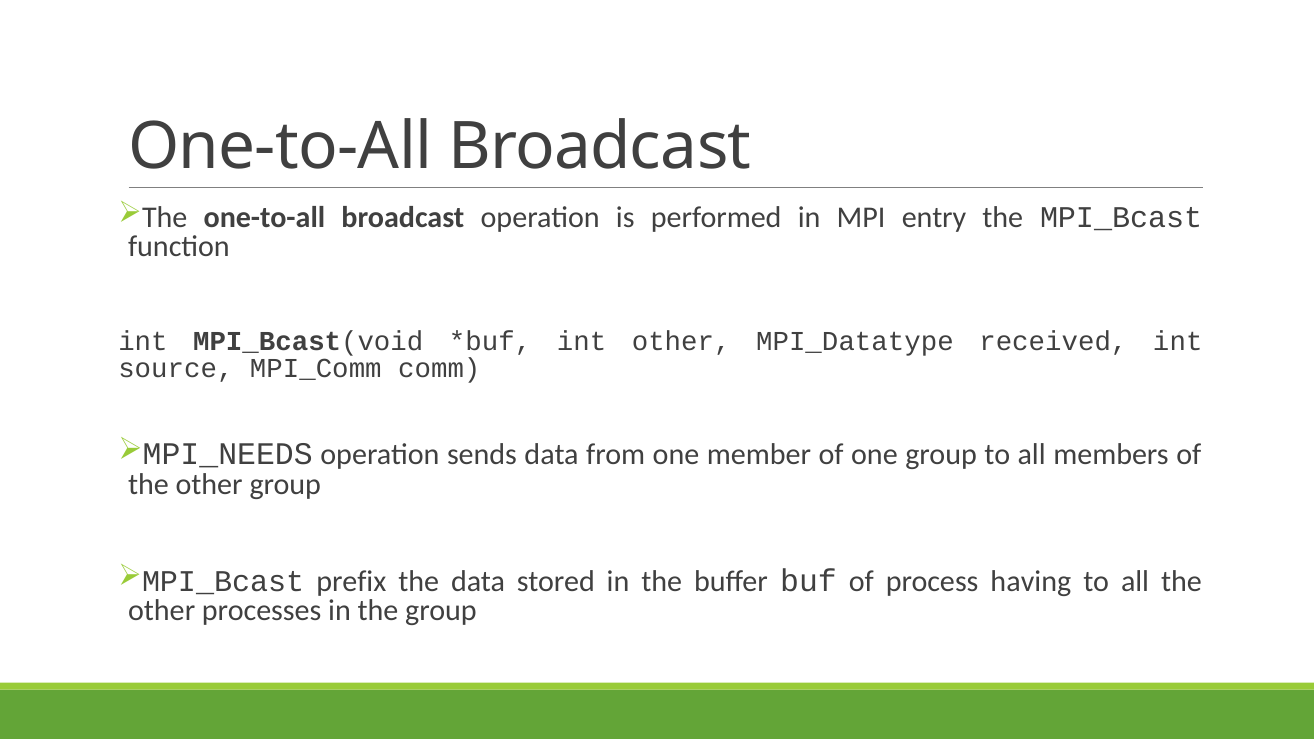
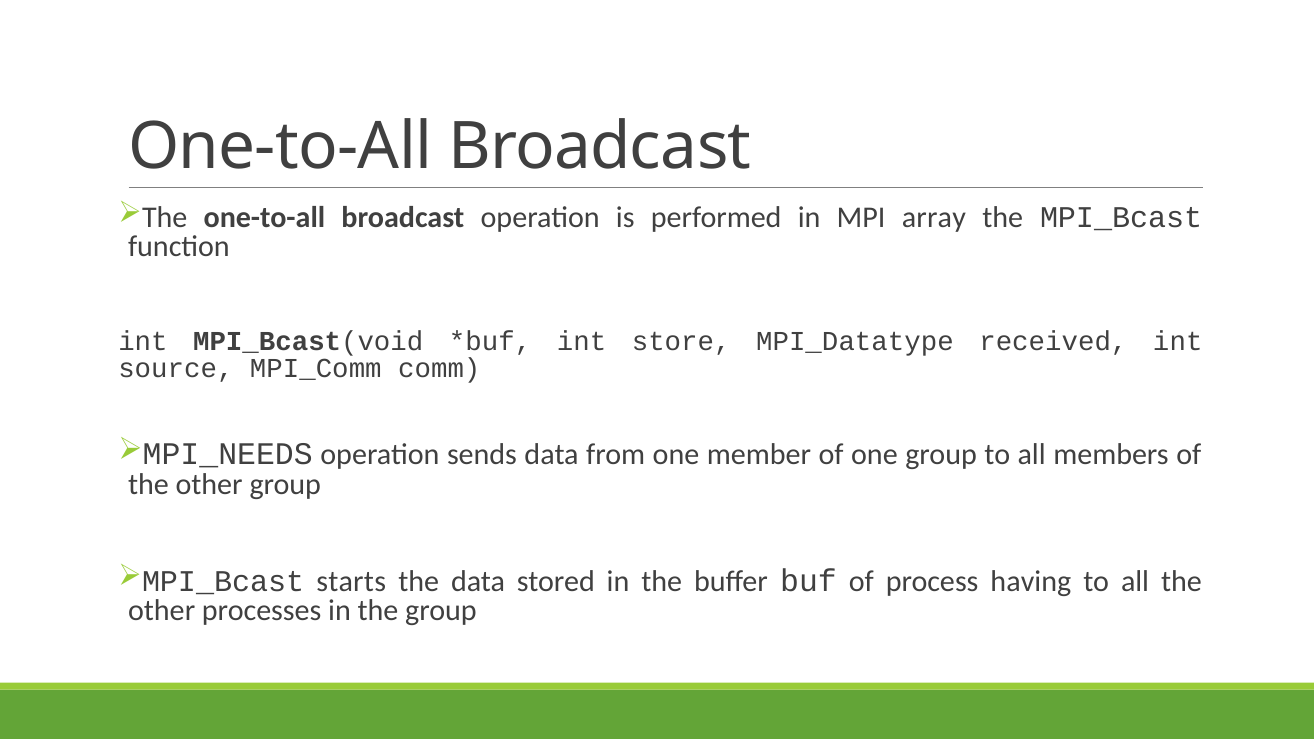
entry: entry -> array
int other: other -> store
prefix: prefix -> starts
